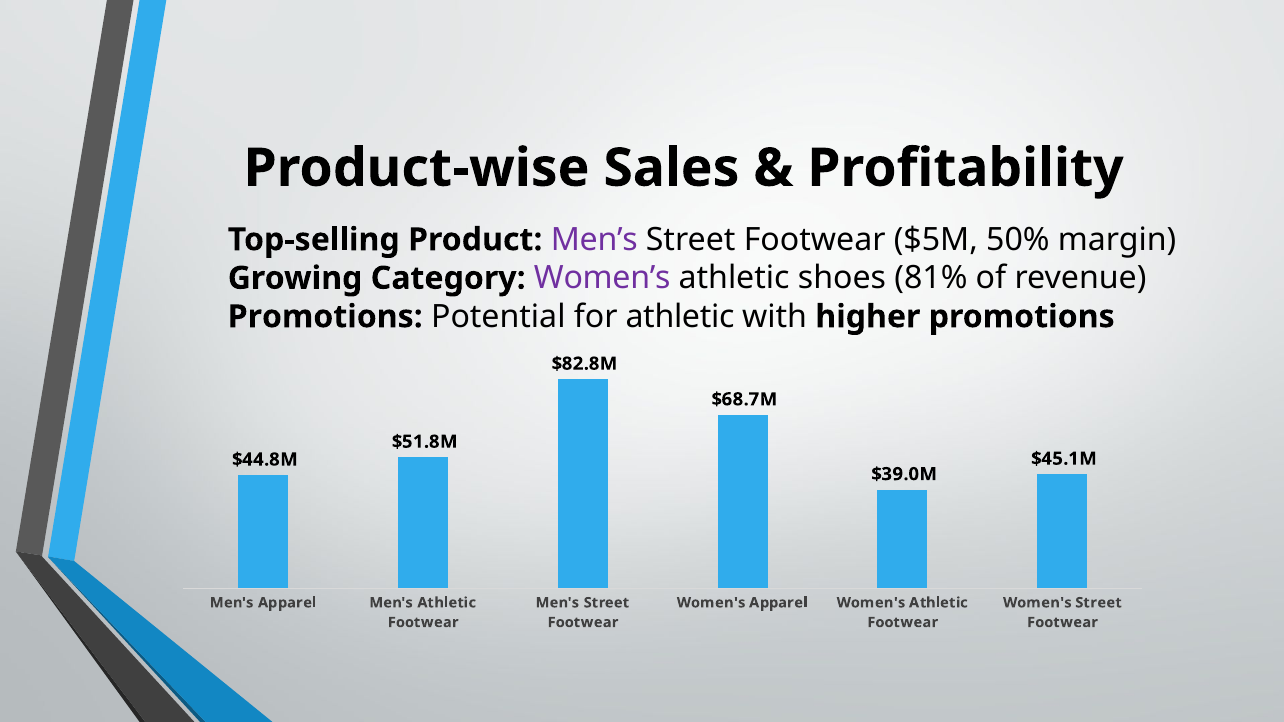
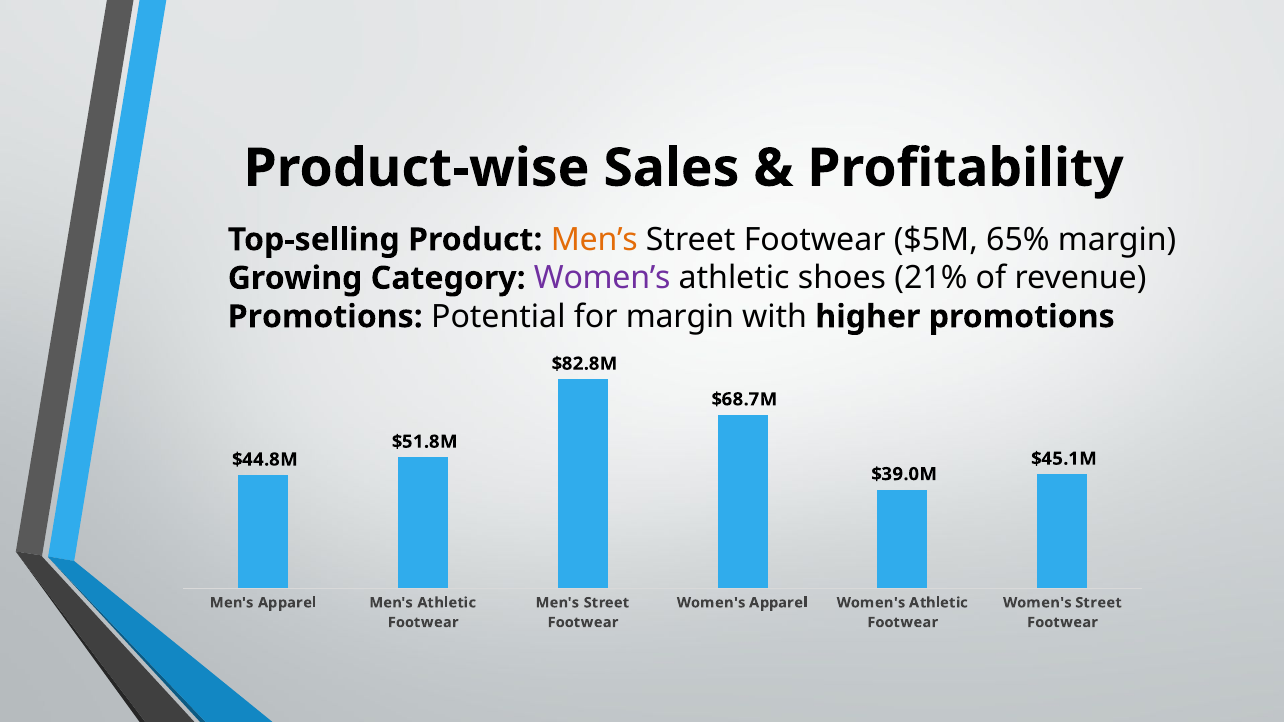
Men’s colour: purple -> orange
50%: 50% -> 65%
81%: 81% -> 21%
for athletic: athletic -> margin
